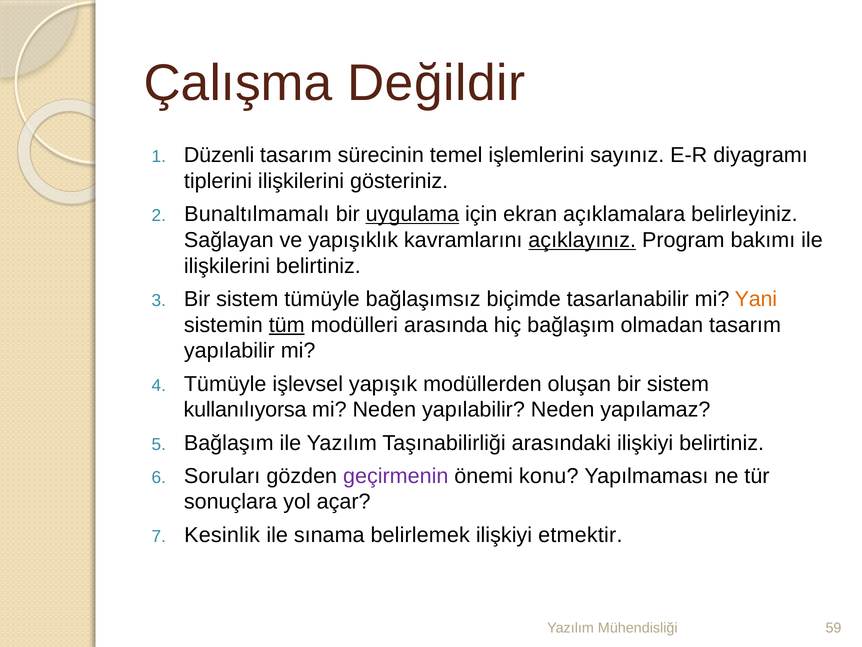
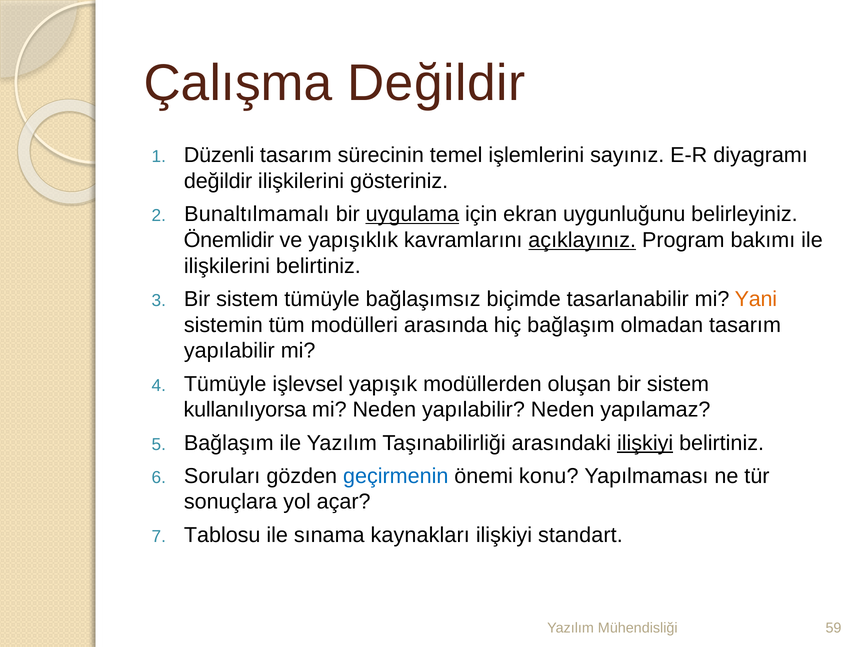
tiplerini at (218, 181): tiplerini -> değildir
açıklamalara: açıklamalara -> uygunluğunu
Sağlayan: Sağlayan -> Önemlidir
tüm underline: present -> none
ilişkiyi at (645, 443) underline: none -> present
geçirmenin colour: purple -> blue
Kesinlik: Kesinlik -> Tablosu
belirlemek: belirlemek -> kaynakları
etmektir: etmektir -> standart
